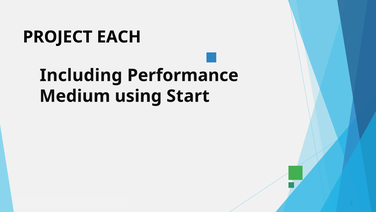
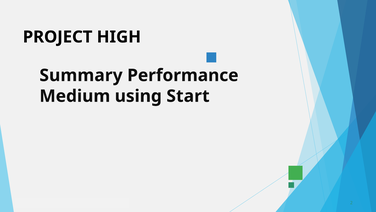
EACH: EACH -> HIGH
Including: Including -> Summary
